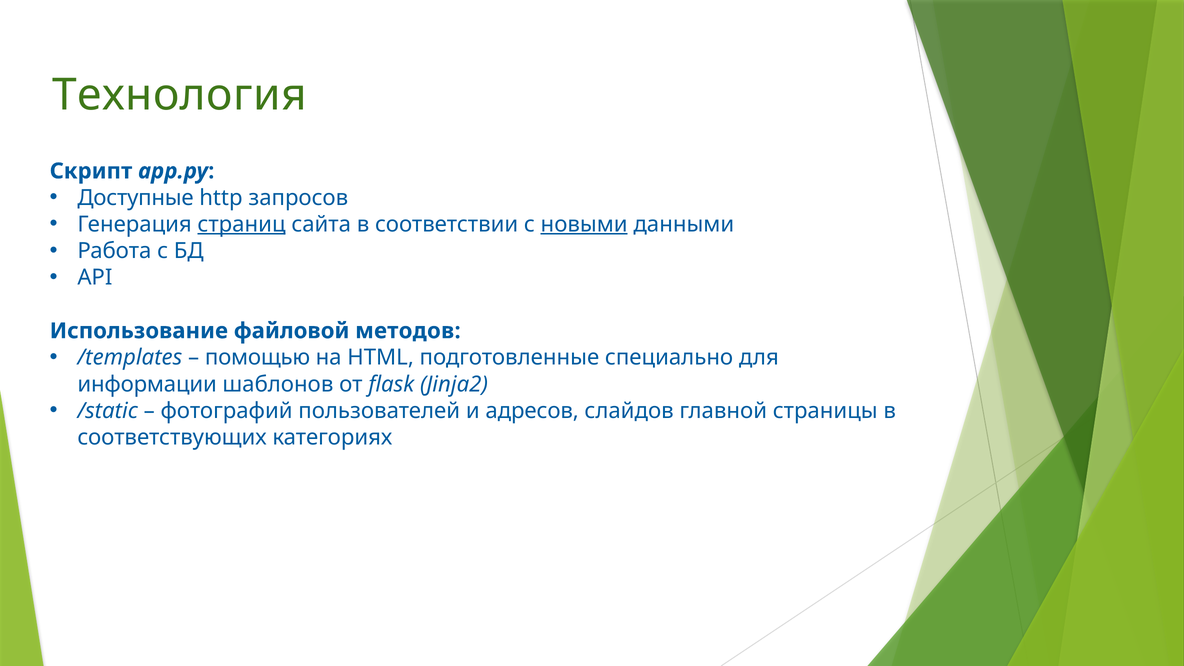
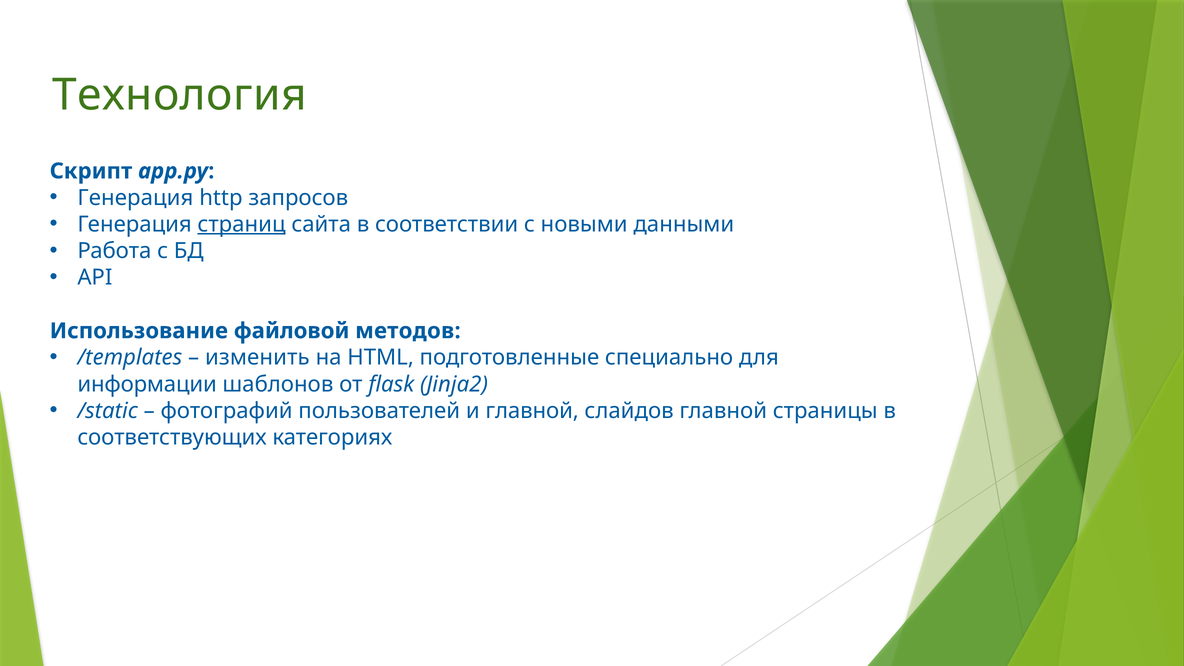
Доступные at (136, 198): Доступные -> Генерация
новыми underline: present -> none
помощью: помощью -> изменить
и адресов: адресов -> главной
